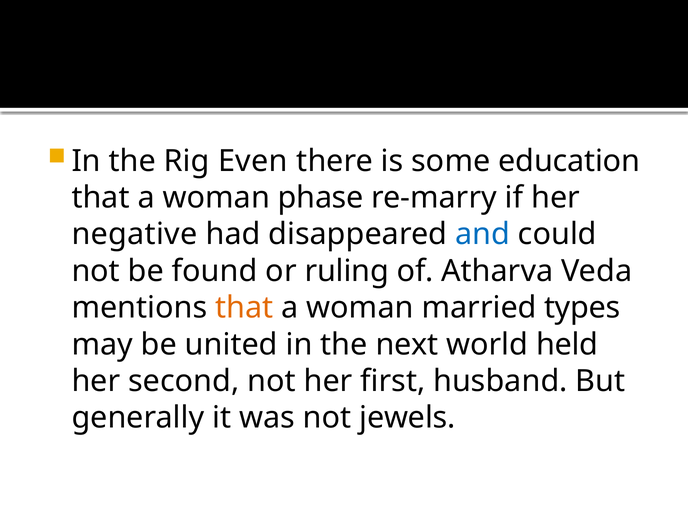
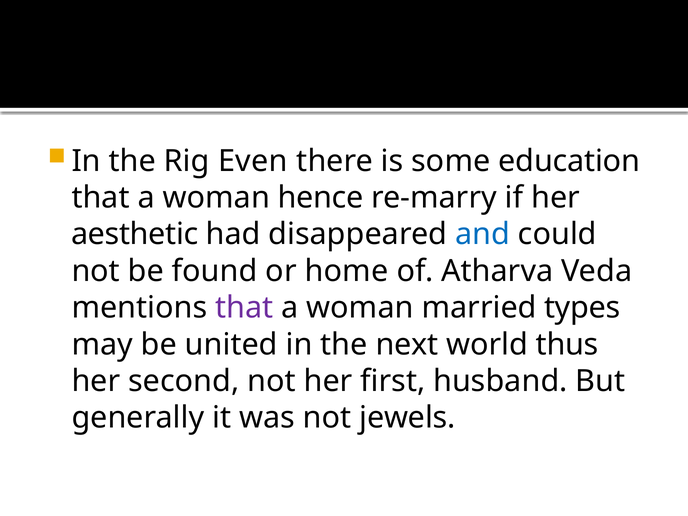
phase: phase -> hence
negative: negative -> aesthetic
ruling: ruling -> home
that at (244, 308) colour: orange -> purple
held: held -> thus
